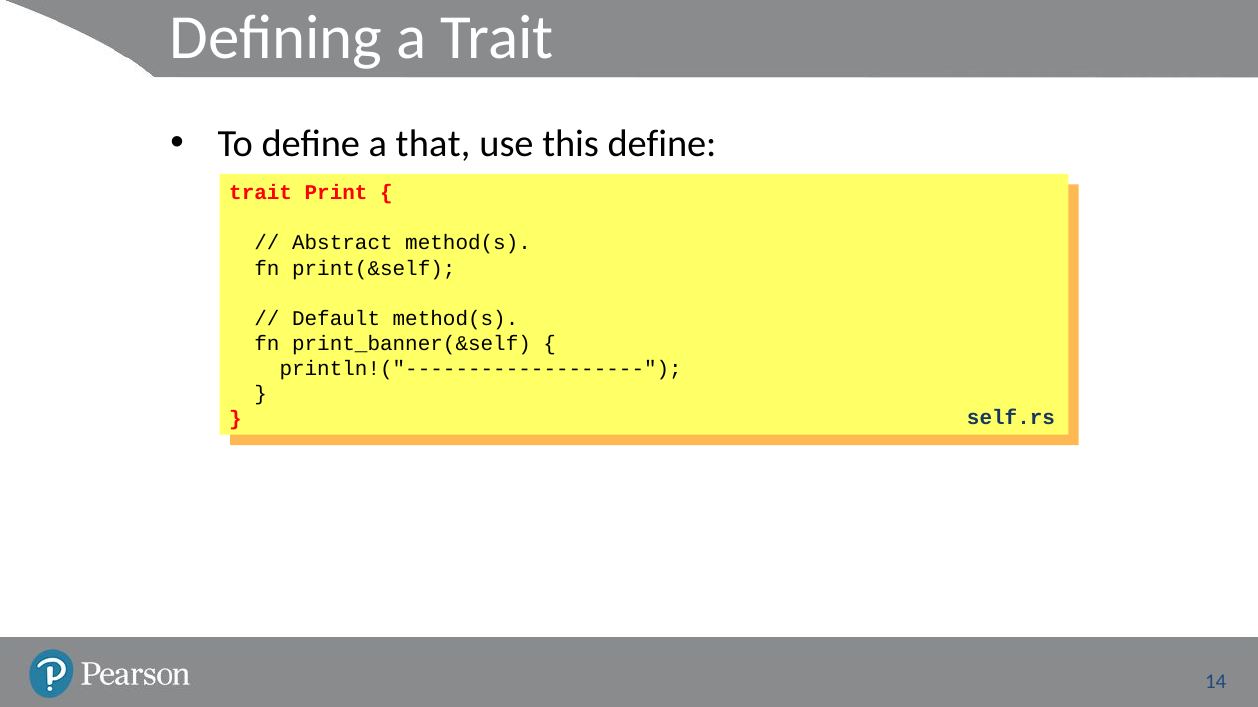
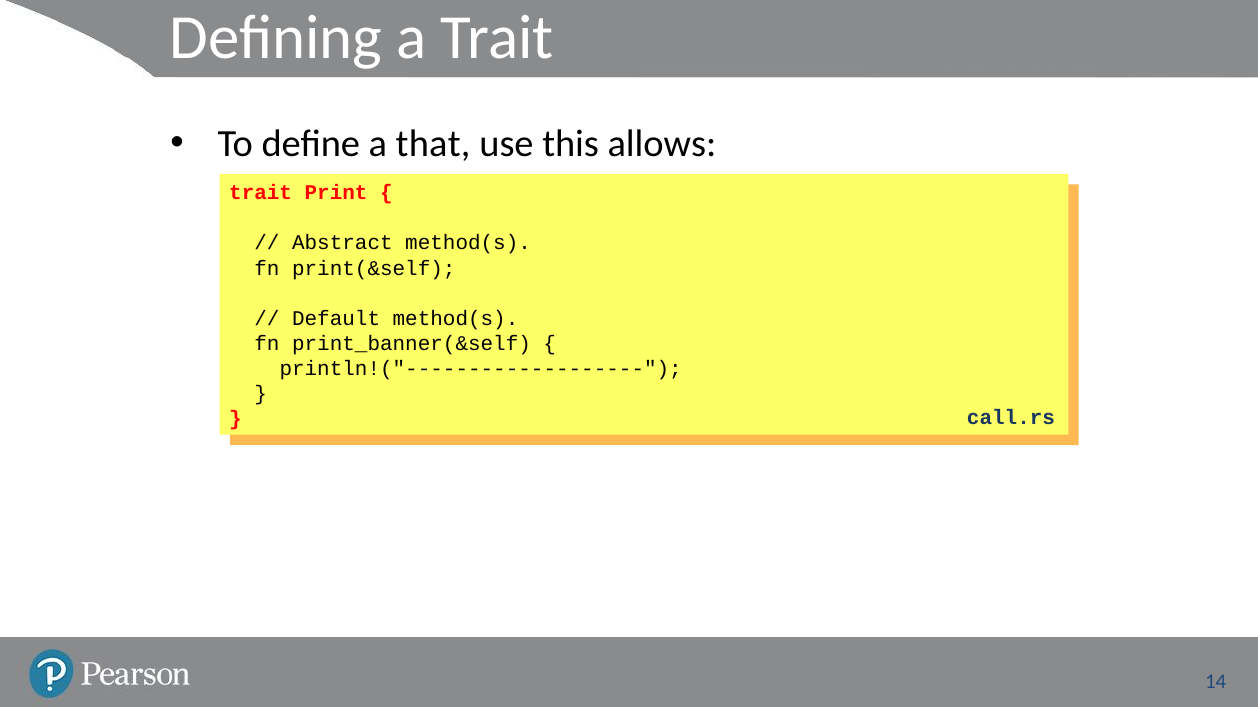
this define: define -> allows
self.rs: self.rs -> call.rs
